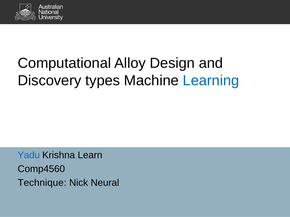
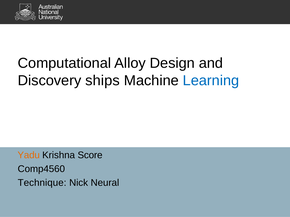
types: types -> ships
Yadu colour: blue -> orange
Learn: Learn -> Score
